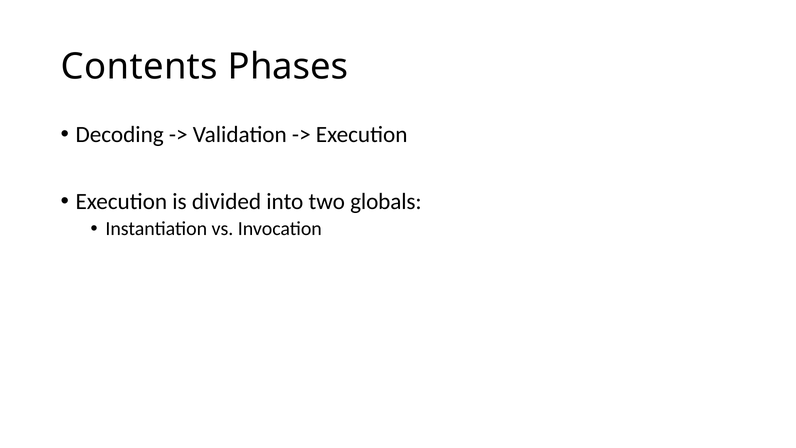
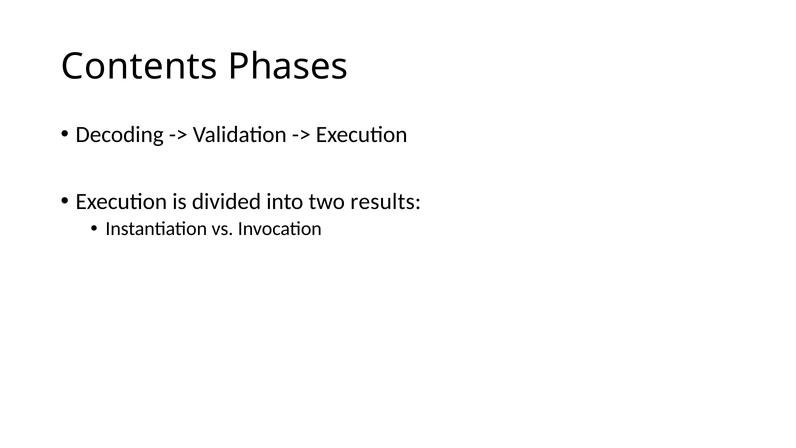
globals: globals -> results
